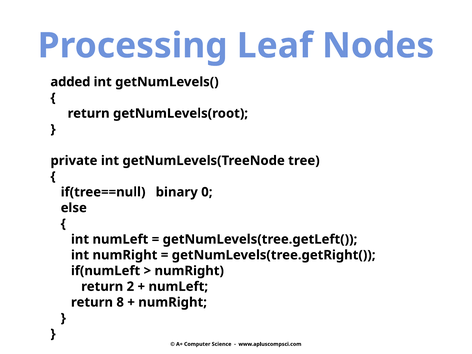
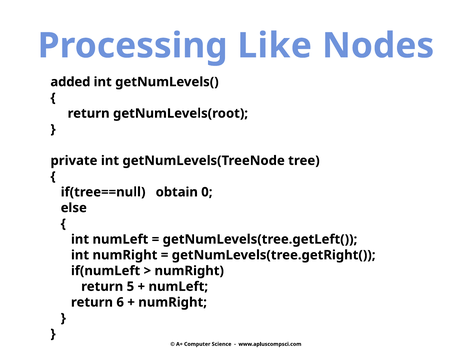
Leaf: Leaf -> Like
binary: binary -> obtain
2: 2 -> 5
8: 8 -> 6
